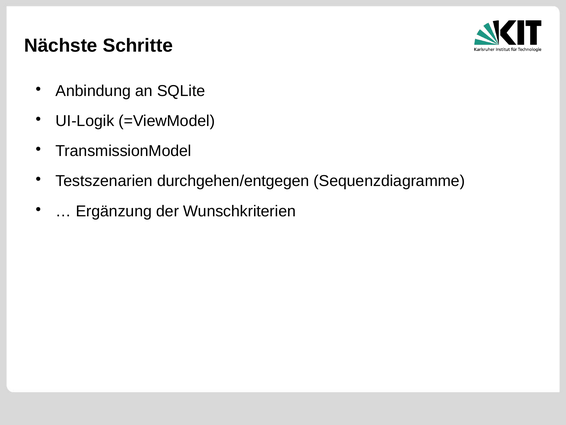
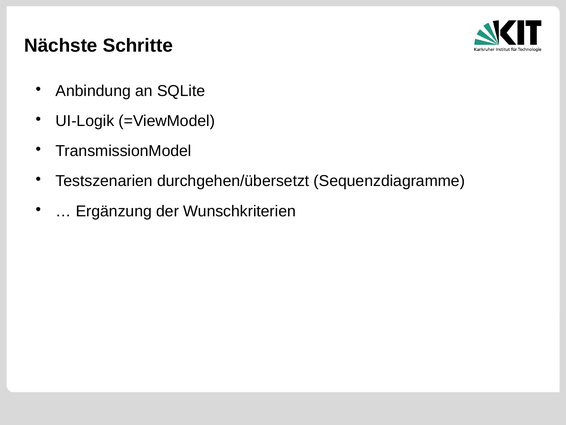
durchgehen/entgegen: durchgehen/entgegen -> durchgehen/übersetzt
